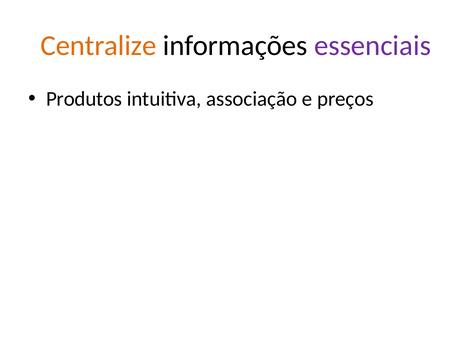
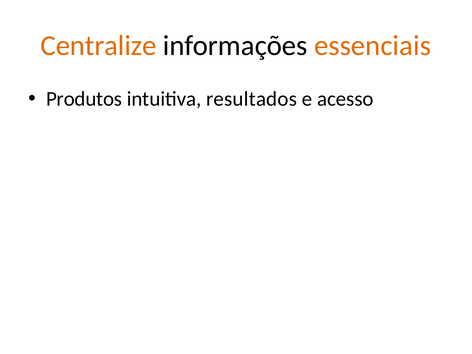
essenciais colour: purple -> orange
associação: associação -> resultados
preços: preços -> acesso
